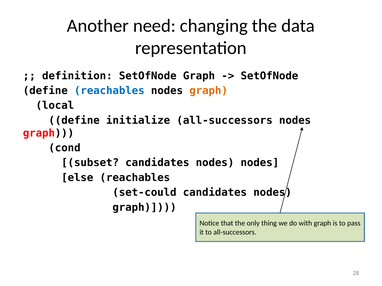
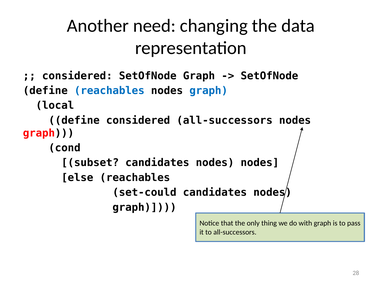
definition at (77, 76): definition -> considered
graph at (209, 91) colour: orange -> blue
define initialize: initialize -> considered
